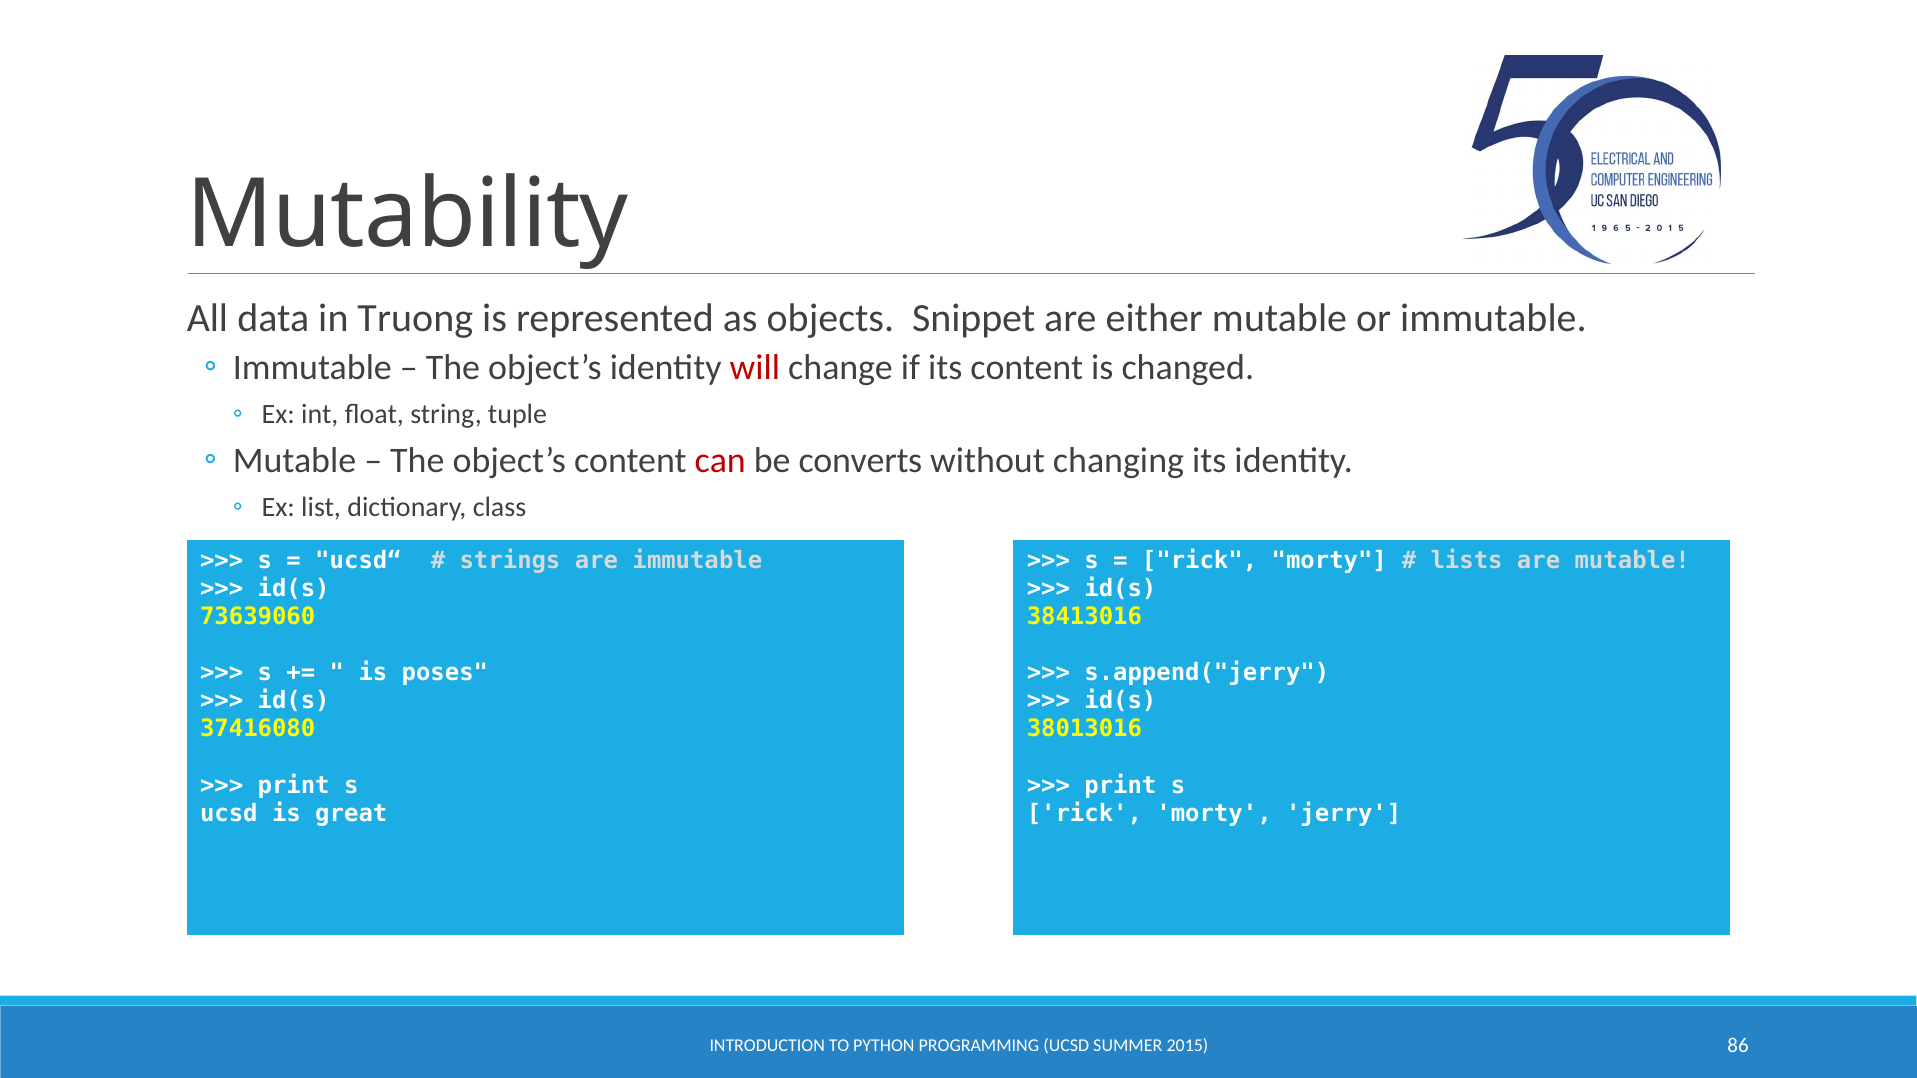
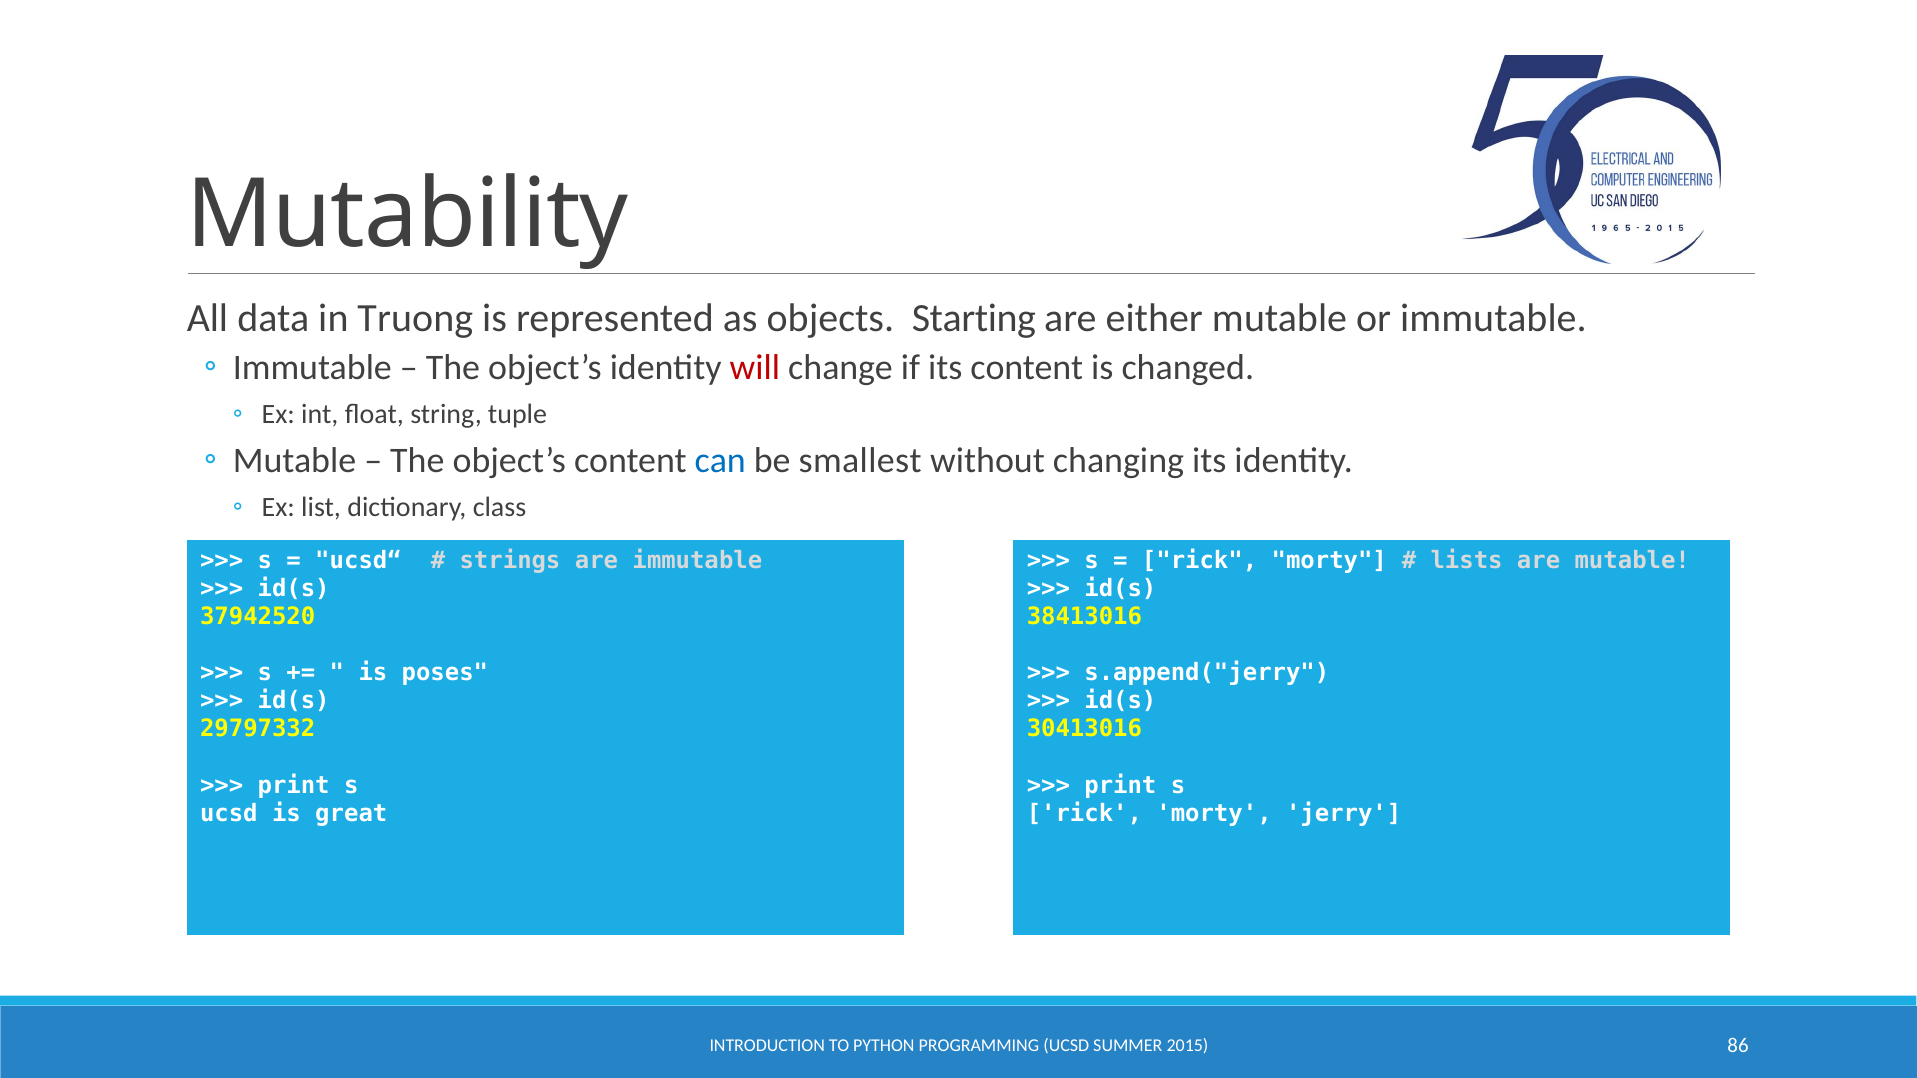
Snippet: Snippet -> Starting
can colour: red -> blue
converts: converts -> smallest
73639060: 73639060 -> 37942520
37416080: 37416080 -> 29797332
38013016: 38013016 -> 30413016
